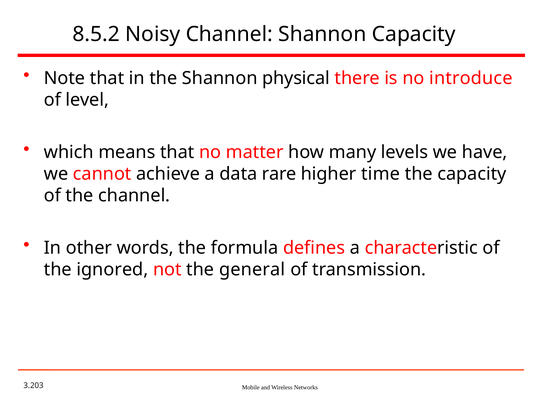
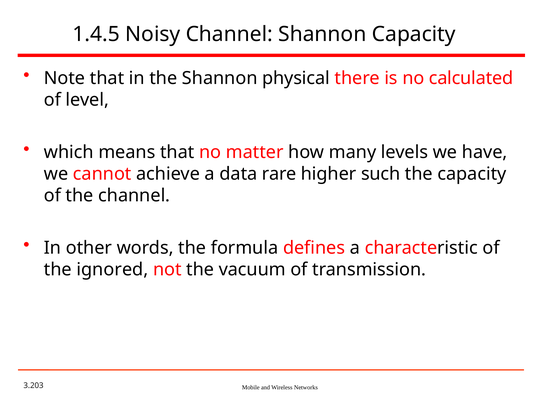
8.5.2: 8.5.2 -> 1.4.5
introduce: introduce -> calculated
time: time -> such
general: general -> vacuum
